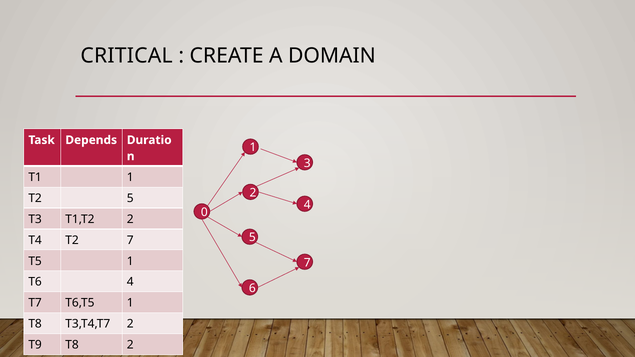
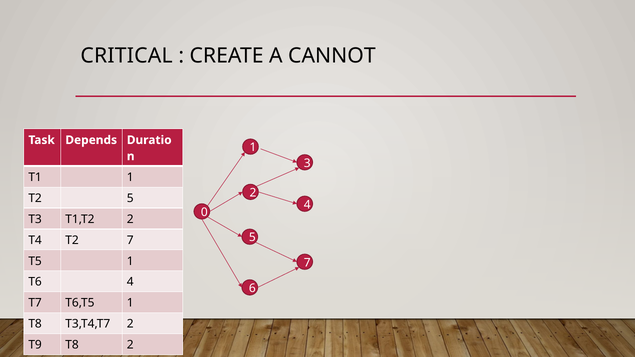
DOMAIN: DOMAIN -> CANNOT
